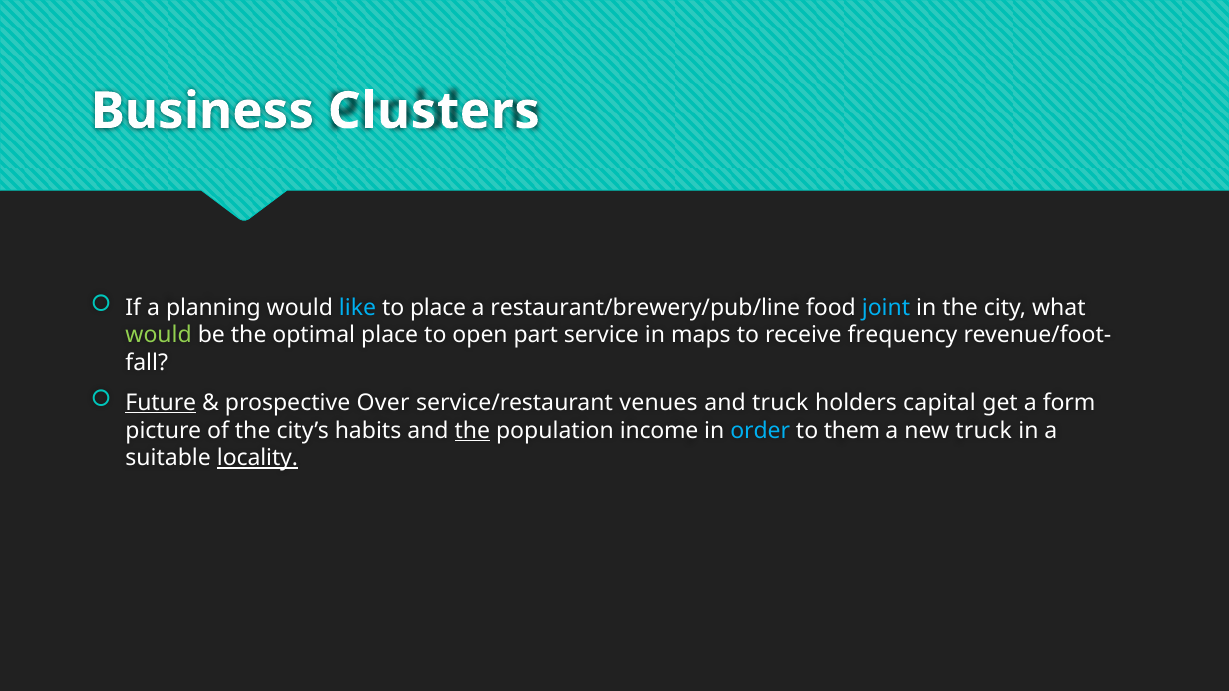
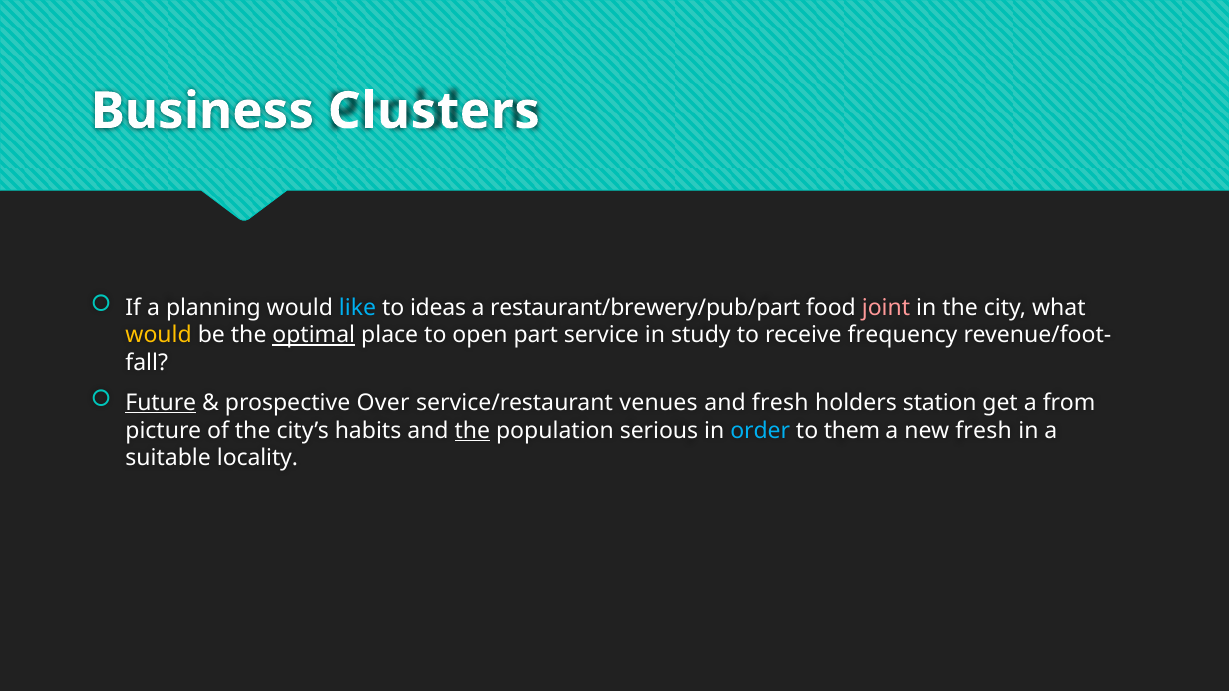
to place: place -> ideas
restaurant/brewery/pub/line: restaurant/brewery/pub/line -> restaurant/brewery/pub/part
joint colour: light blue -> pink
would at (159, 335) colour: light green -> yellow
optimal underline: none -> present
maps: maps -> study
and truck: truck -> fresh
capital: capital -> station
form: form -> from
income: income -> serious
new truck: truck -> fresh
locality underline: present -> none
